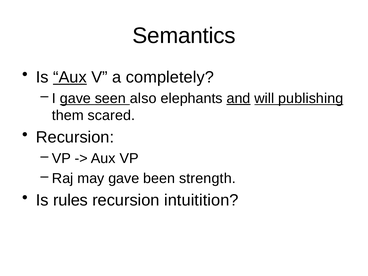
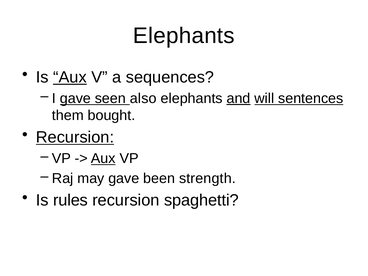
Semantics at (184, 36): Semantics -> Elephants
completely: completely -> sequences
publishing: publishing -> sentences
scared: scared -> bought
Recursion at (75, 137) underline: none -> present
Aux at (103, 158) underline: none -> present
intuitition: intuitition -> spaghetti
